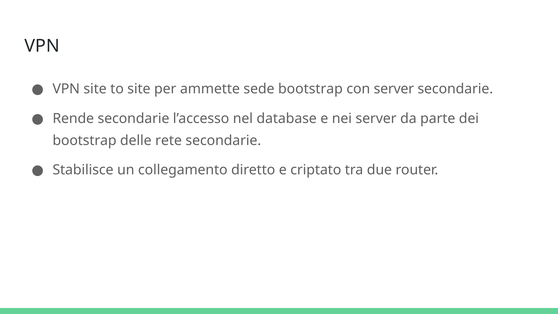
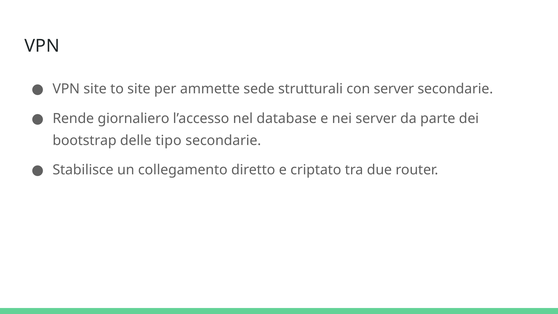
sede bootstrap: bootstrap -> strutturali
Rende secondarie: secondarie -> giornaliero
rete: rete -> tipo
